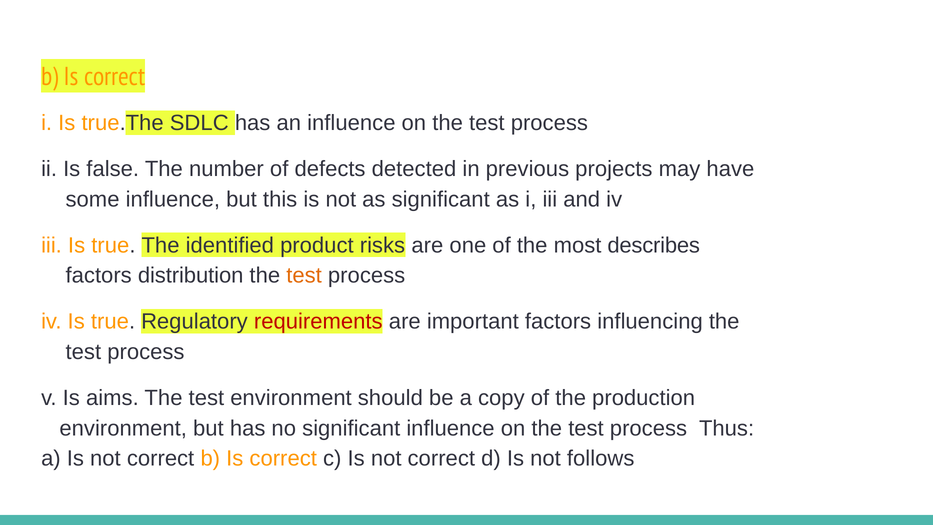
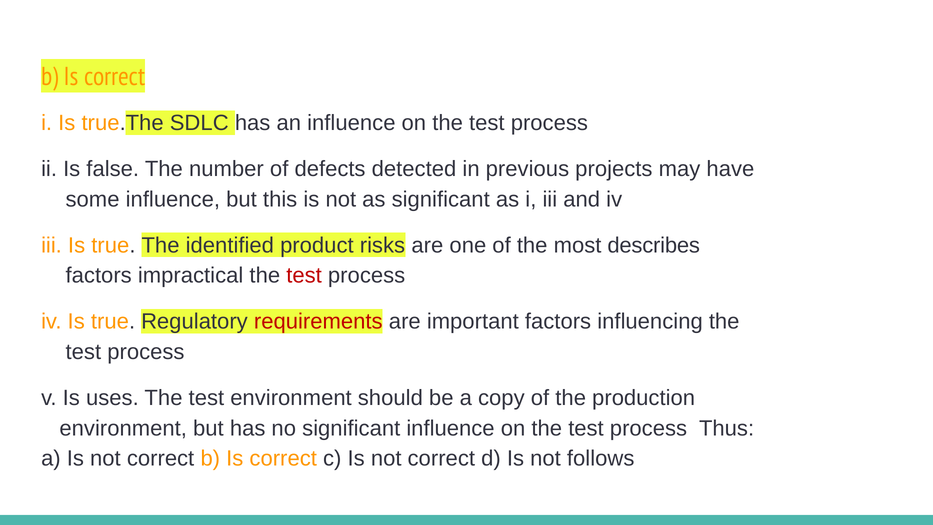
distribution: distribution -> impractical
test at (304, 276) colour: orange -> red
aims: aims -> uses
